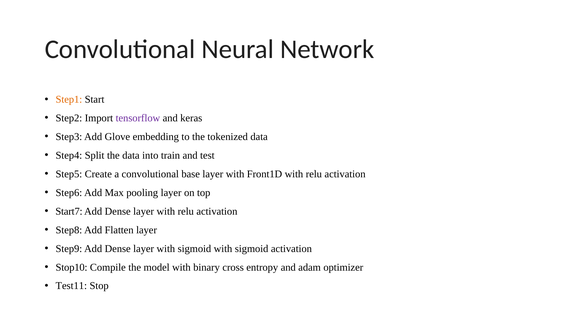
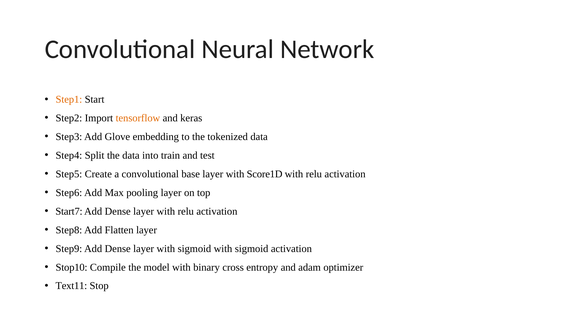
tensorflow colour: purple -> orange
Front1D: Front1D -> Score1D
Test11: Test11 -> Text11
